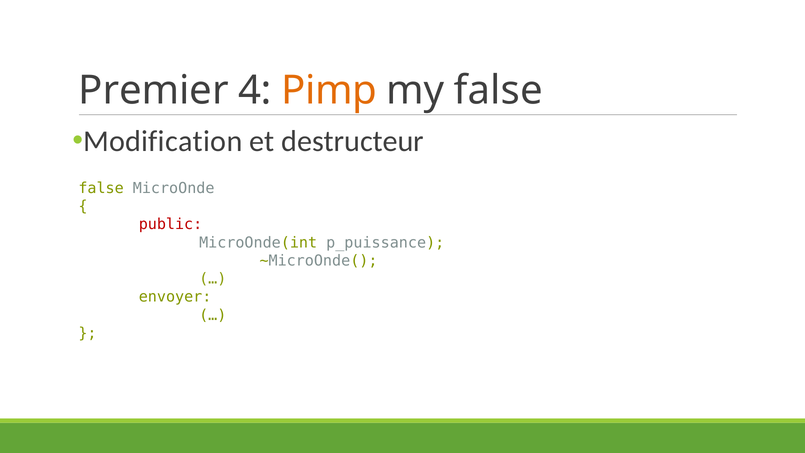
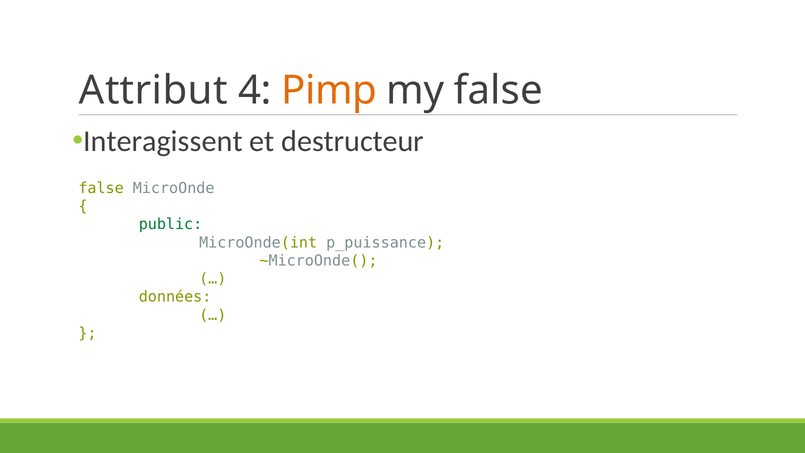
Premier: Premier -> Attribut
Modification: Modification -> Interagissent
public colour: red -> green
envoyer: envoyer -> données
